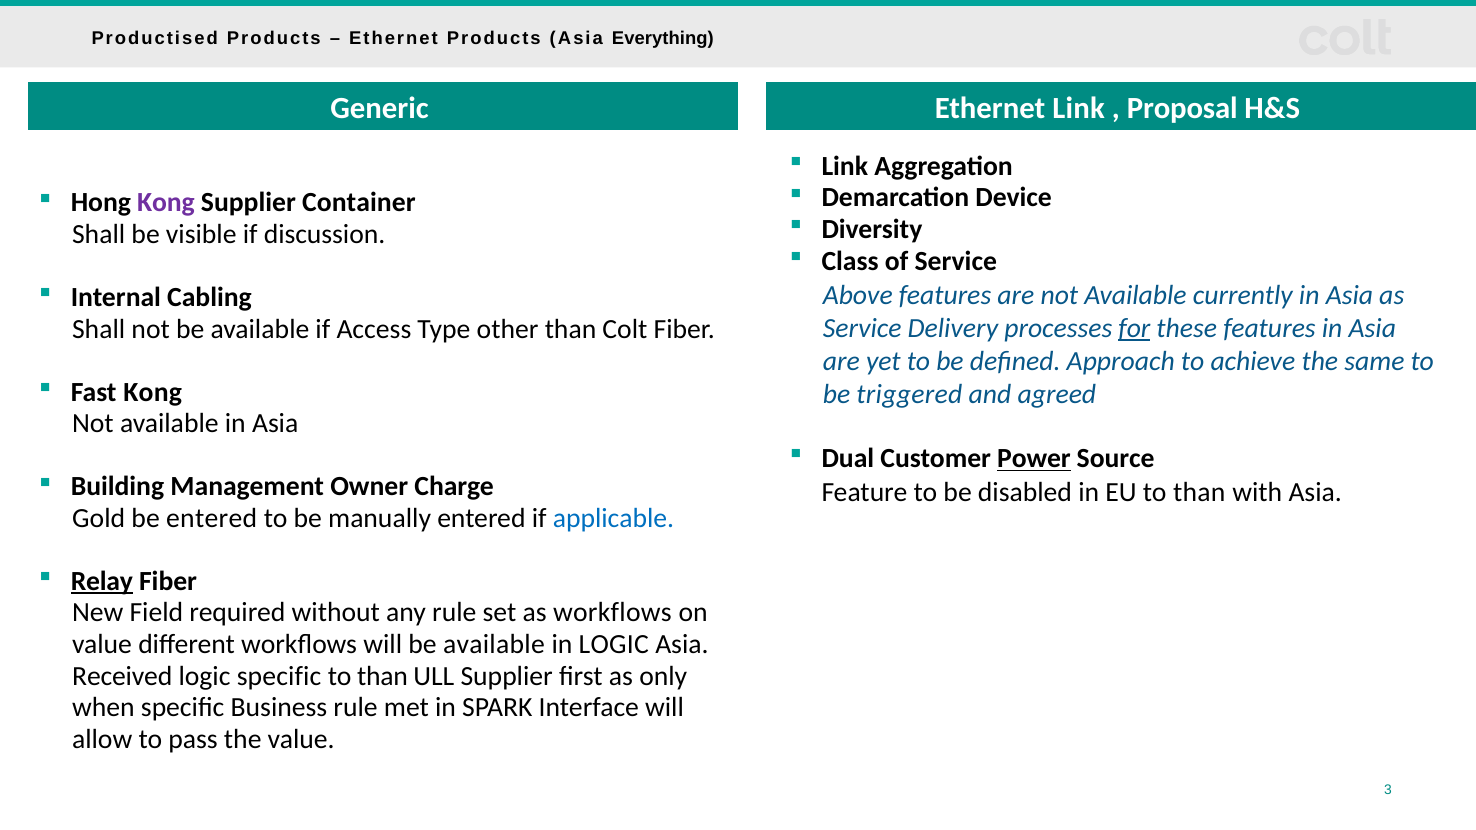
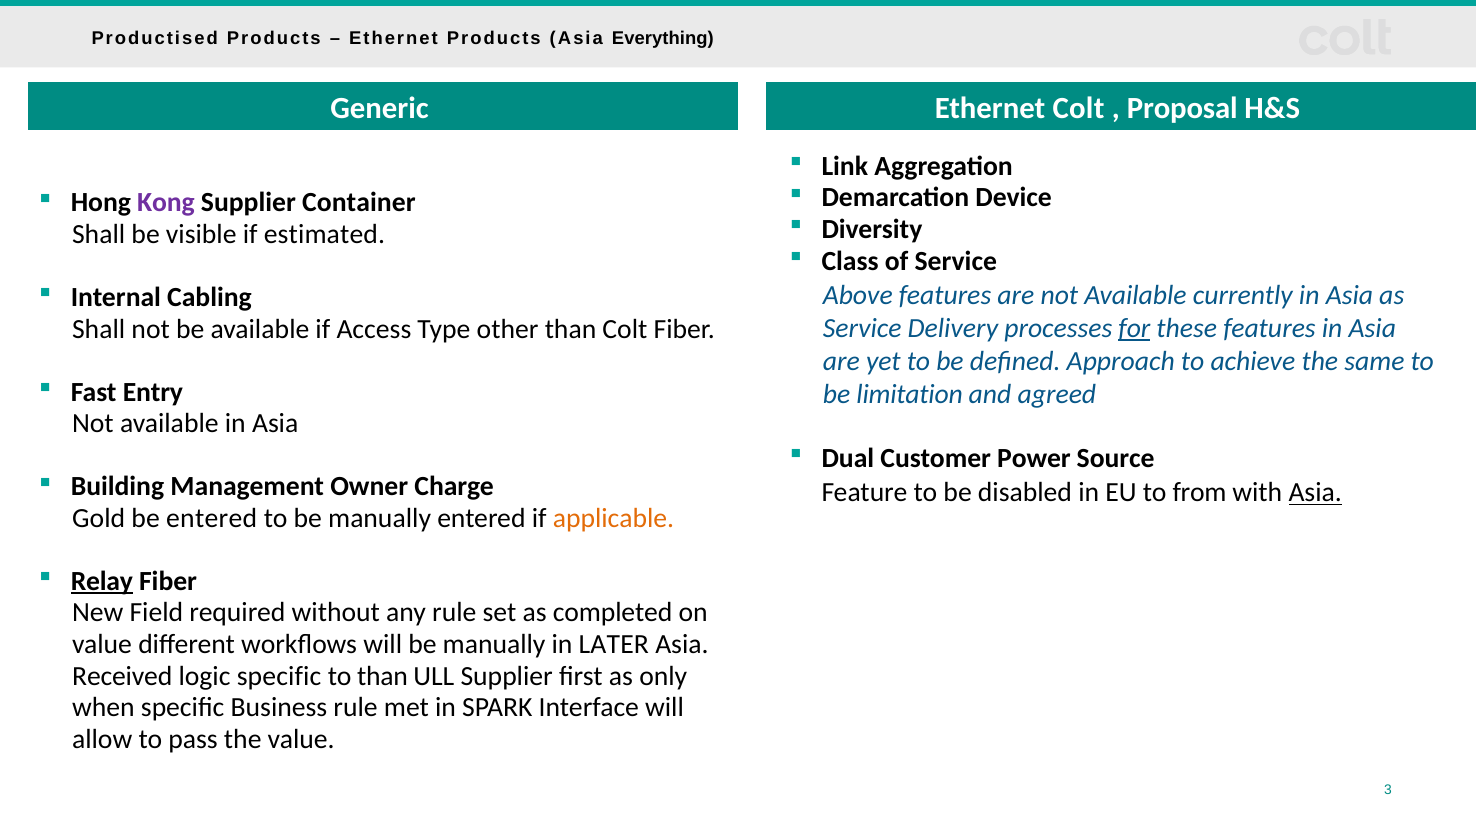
Ethernet Link: Link -> Colt
discussion: discussion -> estimated
Fast Kong: Kong -> Entry
triggered: triggered -> limitation
Power underline: present -> none
EU to than: than -> from
Asia at (1315, 493) underline: none -> present
applicable colour: blue -> orange
as workflows: workflows -> completed
will be available: available -> manually
in LOGIC: LOGIC -> LATER
